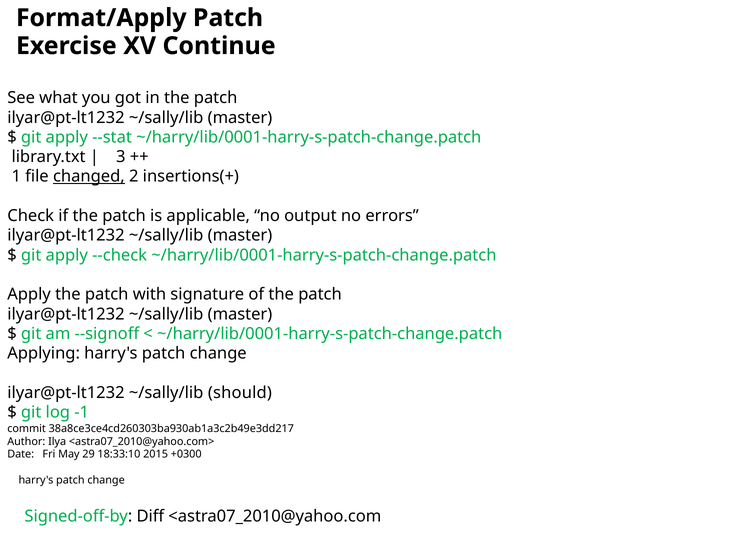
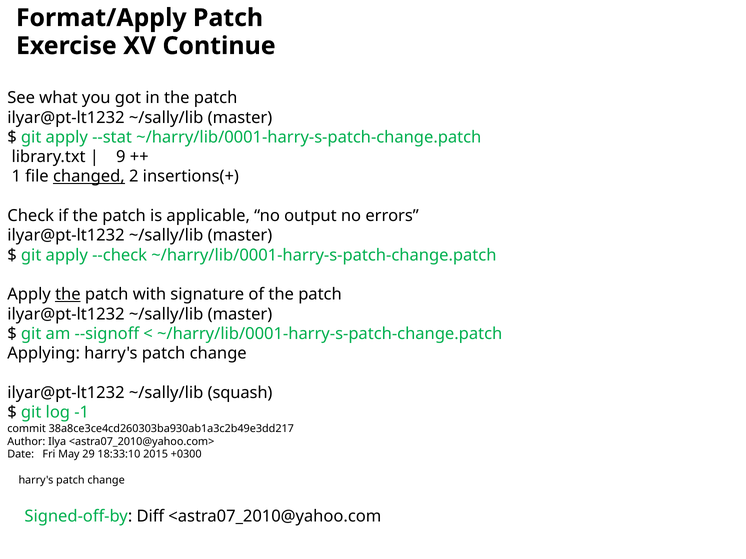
3: 3 -> 9
the at (68, 295) underline: none -> present
should: should -> squash
